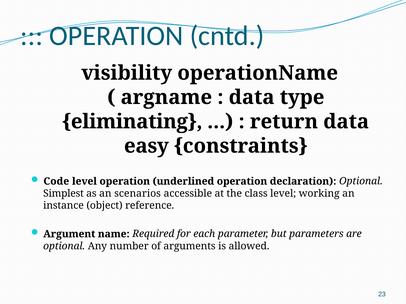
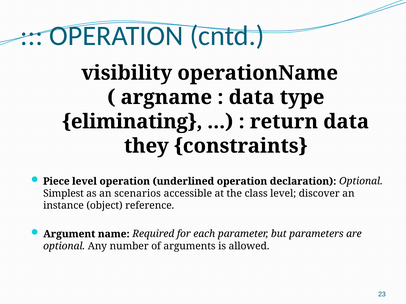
easy: easy -> they
Code: Code -> Piece
working: working -> discover
